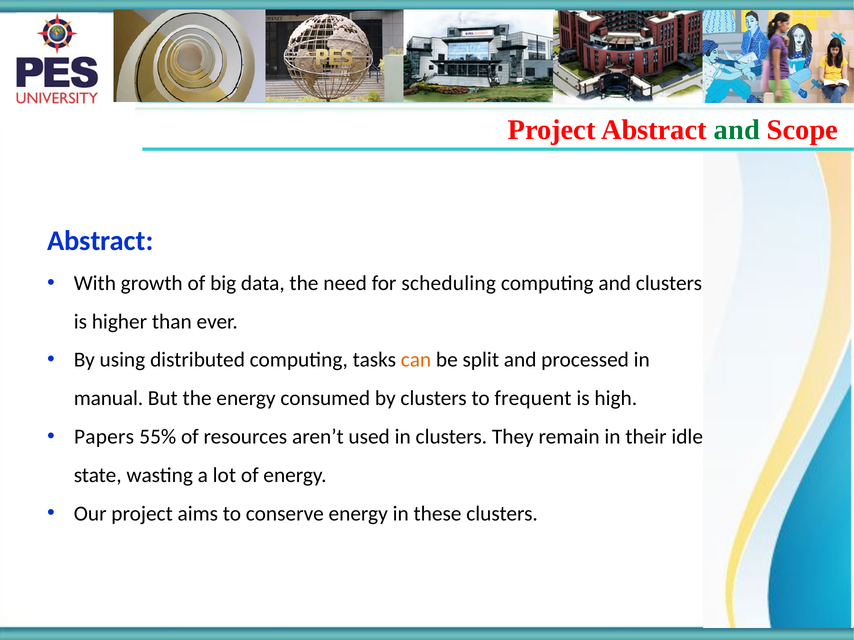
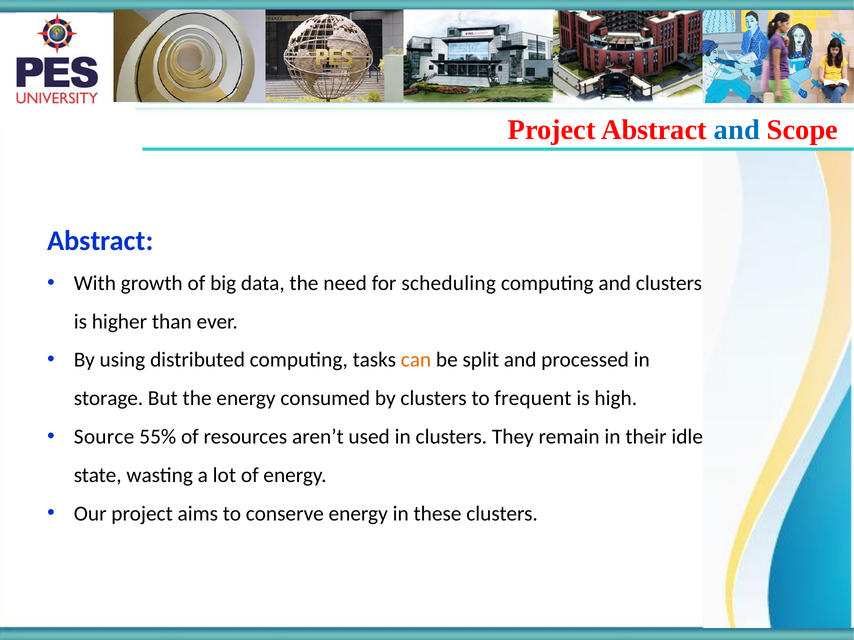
and at (737, 130) colour: green -> blue
manual: manual -> storage
Papers: Papers -> Source
